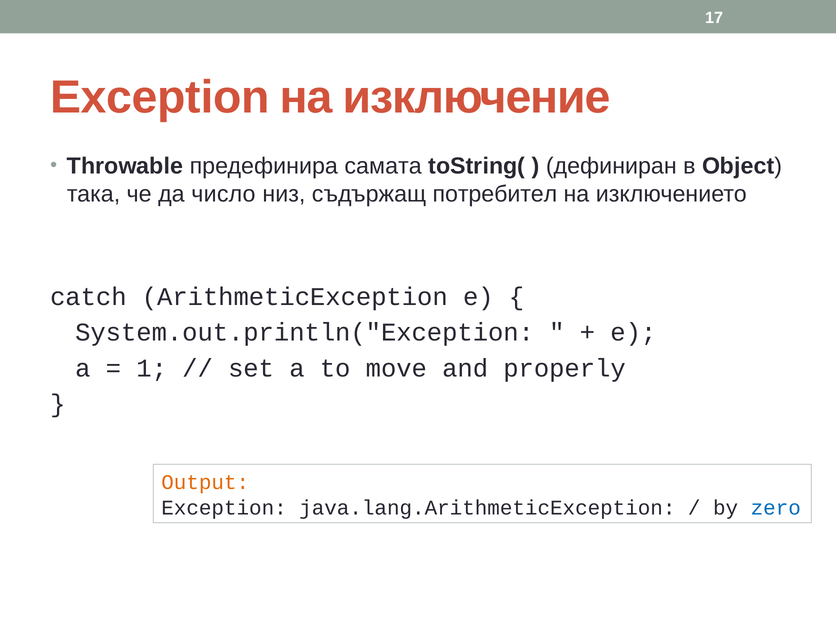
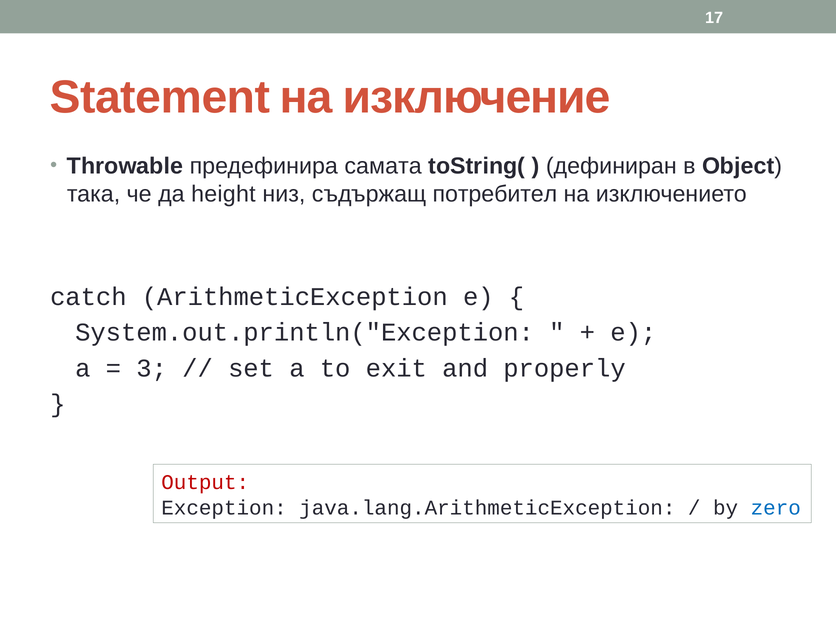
Exception at (160, 97): Exception -> Statement
число: число -> height
1: 1 -> 3
move: move -> exit
Output colour: orange -> red
